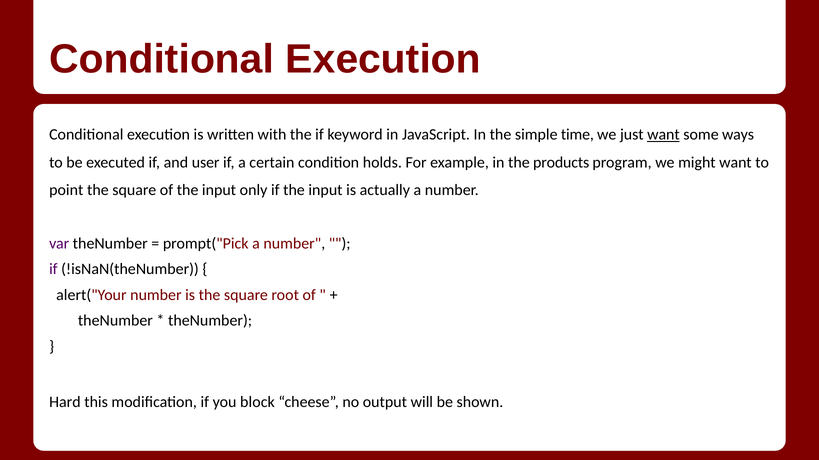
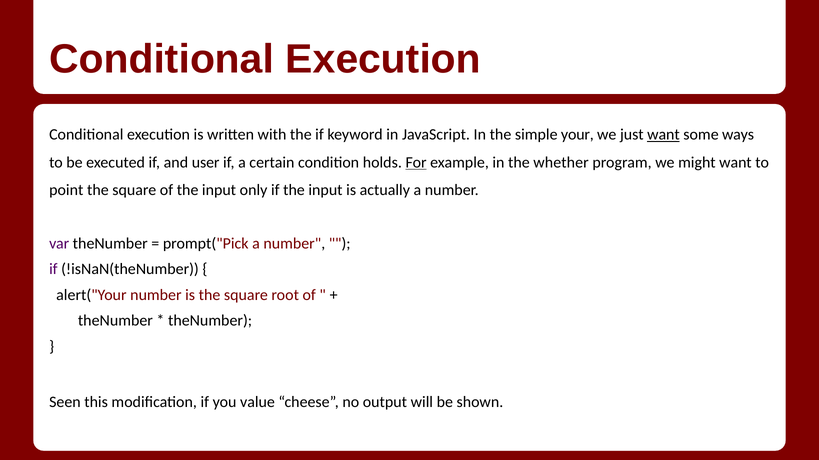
time: time -> your
For underline: none -> present
products: products -> whether
Hard: Hard -> Seen
block: block -> value
